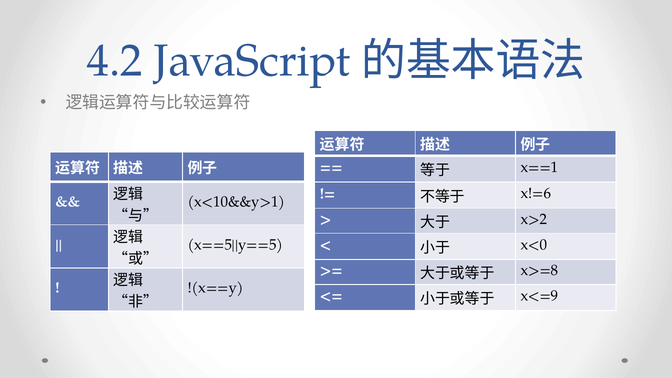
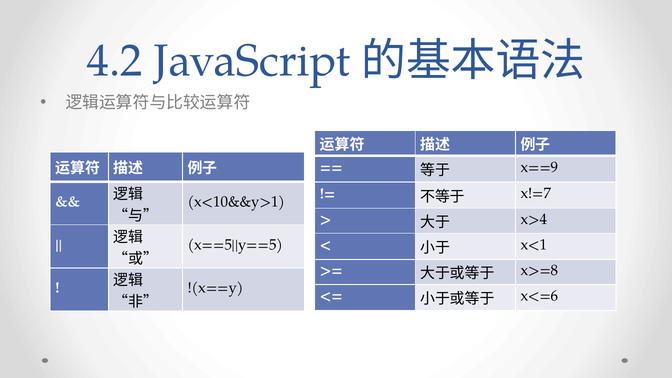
x==1: x==1 -> x==9
x!=6: x!=6 -> x!=7
x>2: x>2 -> x>4
x<0: x<0 -> x<1
x<=9: x<=9 -> x<=6
